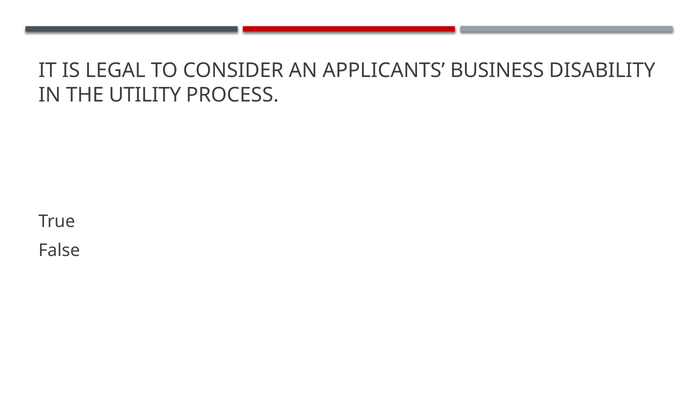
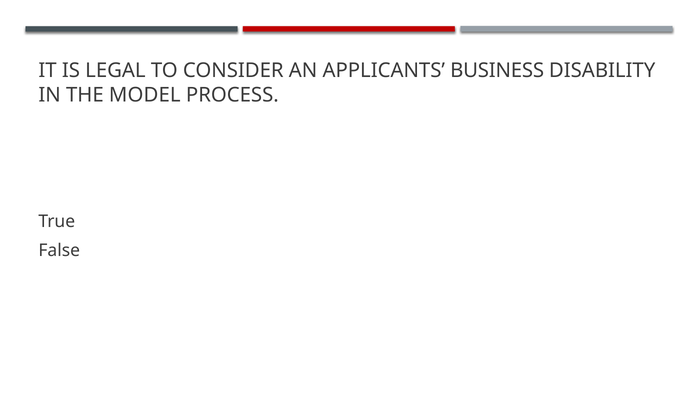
UTILITY: UTILITY -> MODEL
